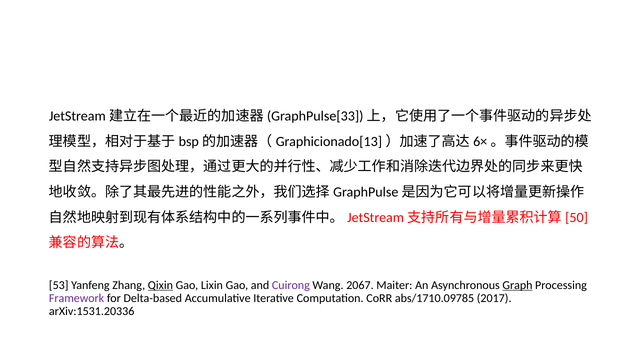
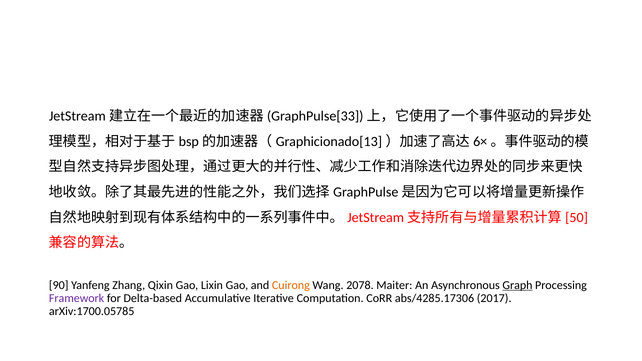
53: 53 -> 90
Qixin underline: present -> none
Cuirong colour: purple -> orange
2067: 2067 -> 2078
abs/1710.09785: abs/1710.09785 -> abs/4285.17306
arXiv:1531.20336: arXiv:1531.20336 -> arXiv:1700.05785
